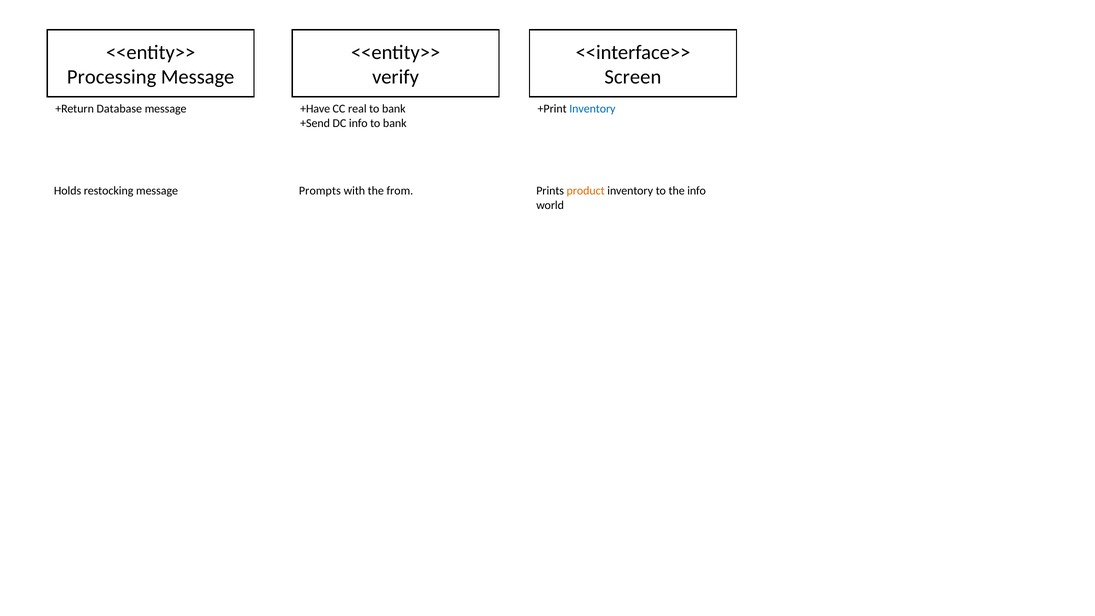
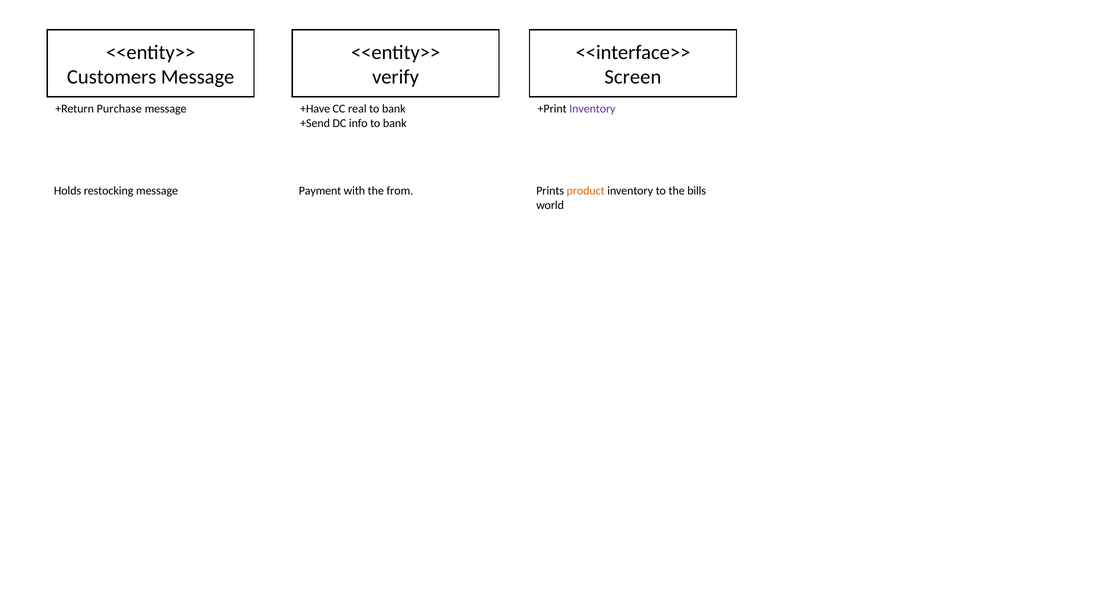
Processing: Processing -> Customers
Database: Database -> Purchase
Inventory at (592, 109) colour: blue -> purple
Prompts: Prompts -> Payment
the info: info -> bills
